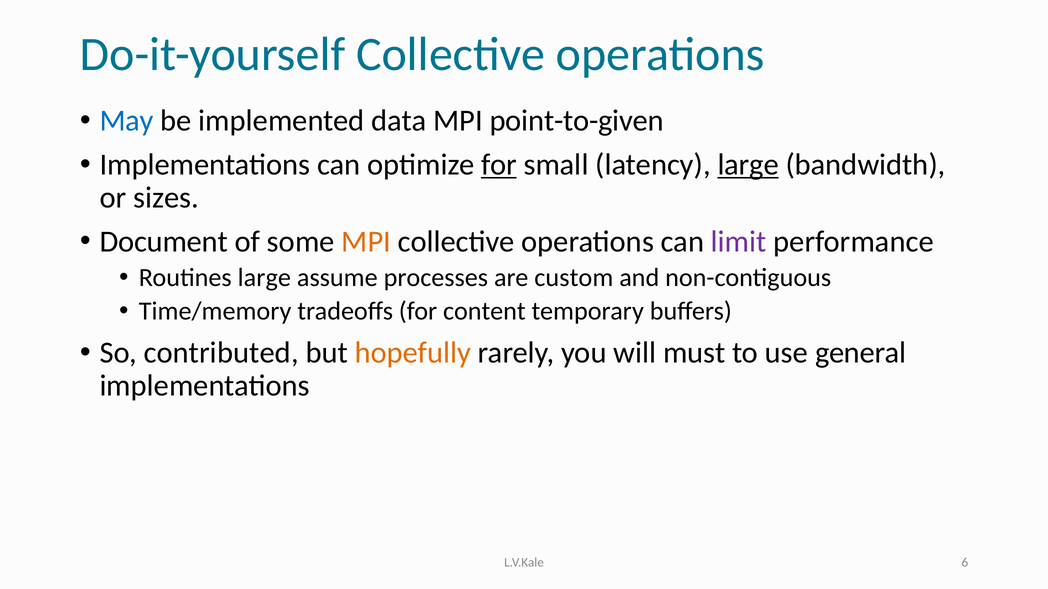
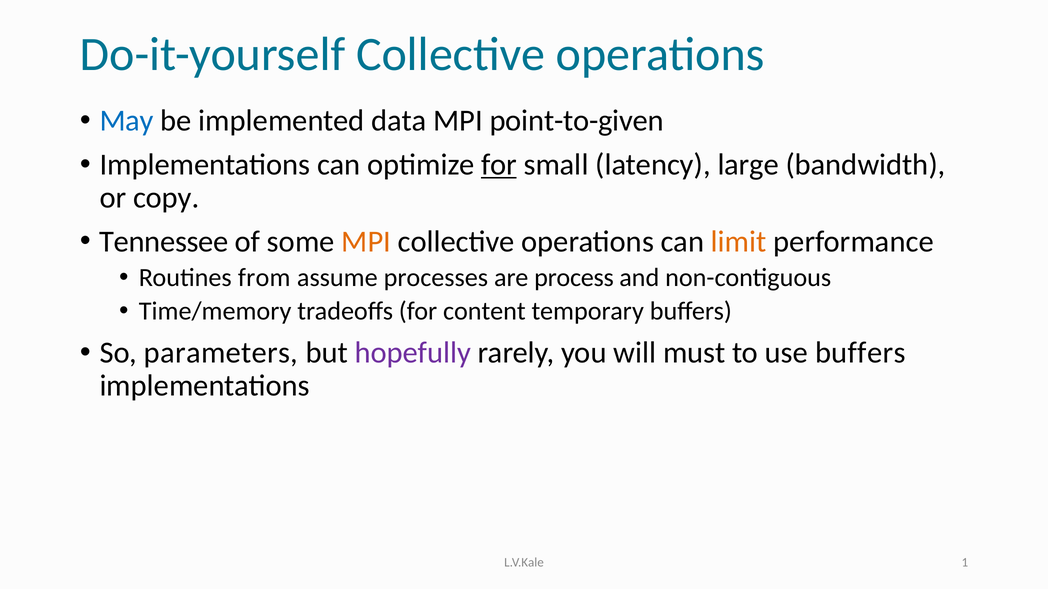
large at (748, 165) underline: present -> none
sizes: sizes -> copy
Document: Document -> Tennessee
limit colour: purple -> orange
Routines large: large -> from
custom: custom -> process
contributed: contributed -> parameters
hopefully colour: orange -> purple
use general: general -> buffers
6: 6 -> 1
